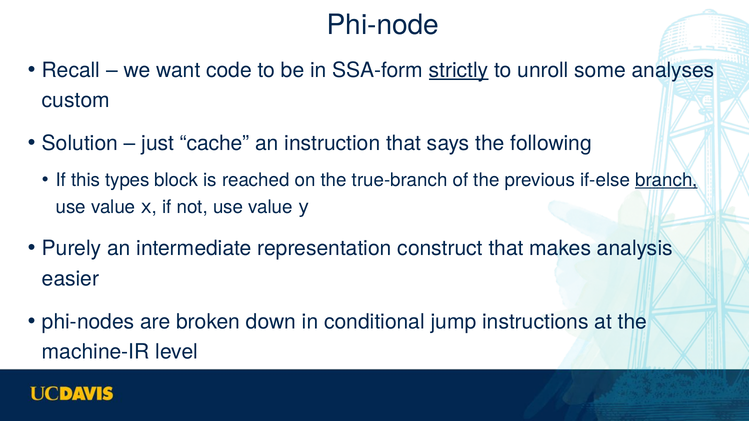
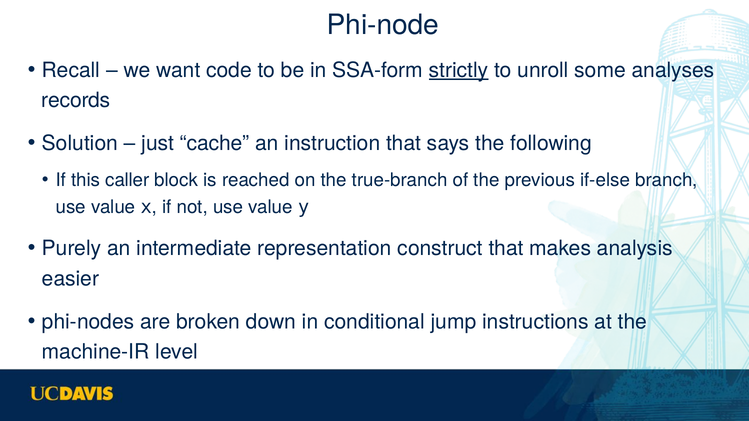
custom: custom -> records
types: types -> caller
branch underline: present -> none
